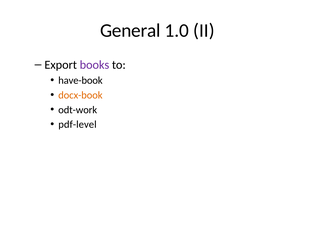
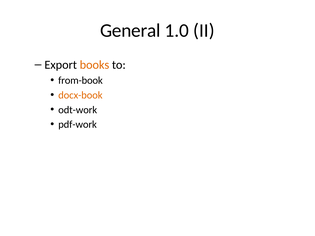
books colour: purple -> orange
have-book: have-book -> from-book
pdf-level: pdf-level -> pdf-work
